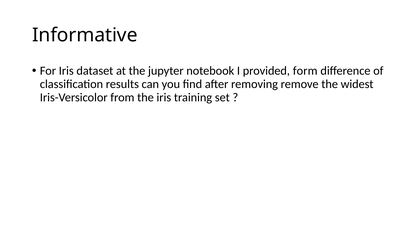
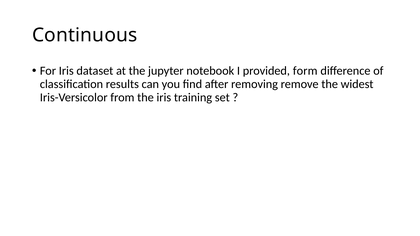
Informative: Informative -> Continuous
